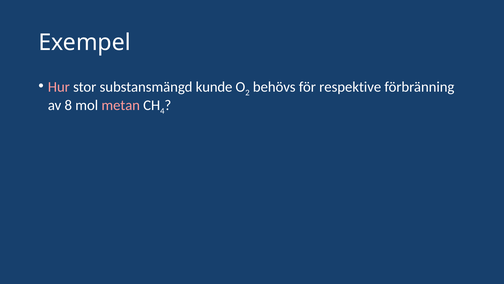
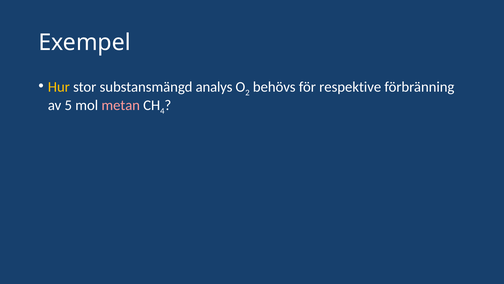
Hur colour: pink -> yellow
kunde: kunde -> analys
8: 8 -> 5
